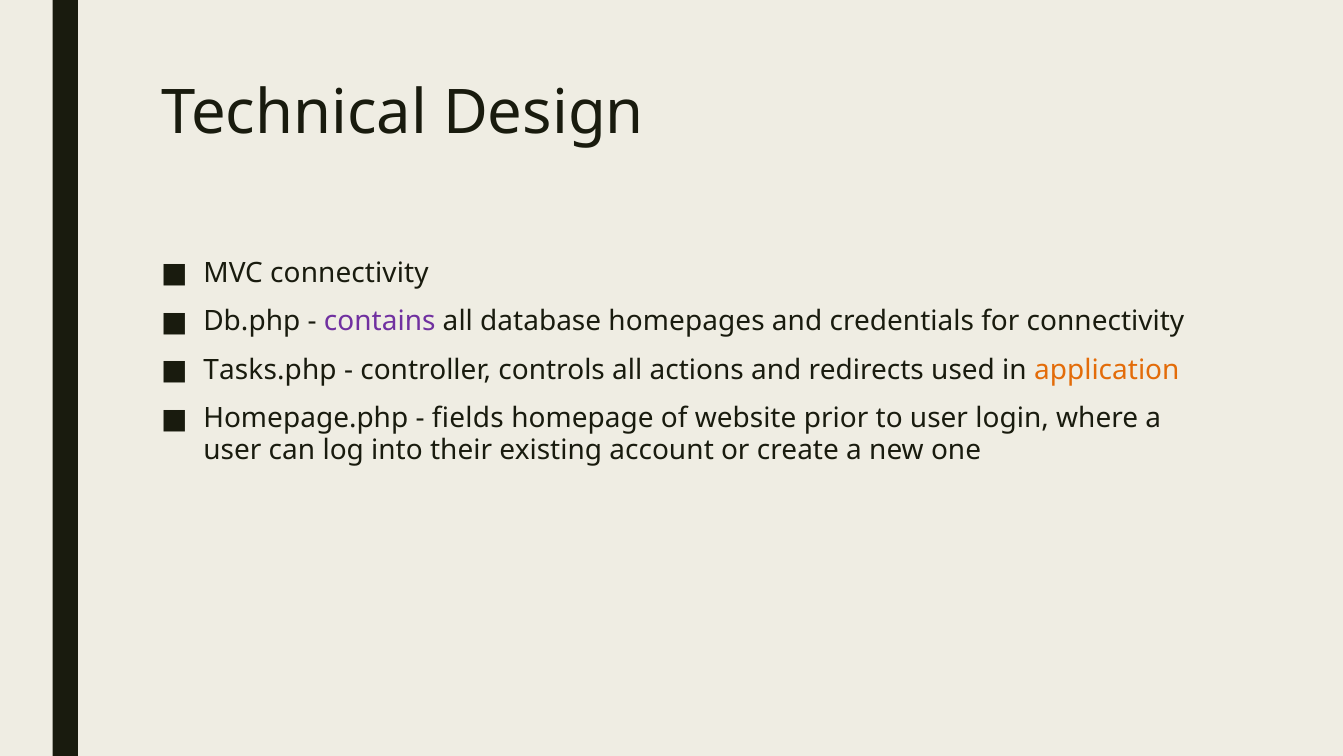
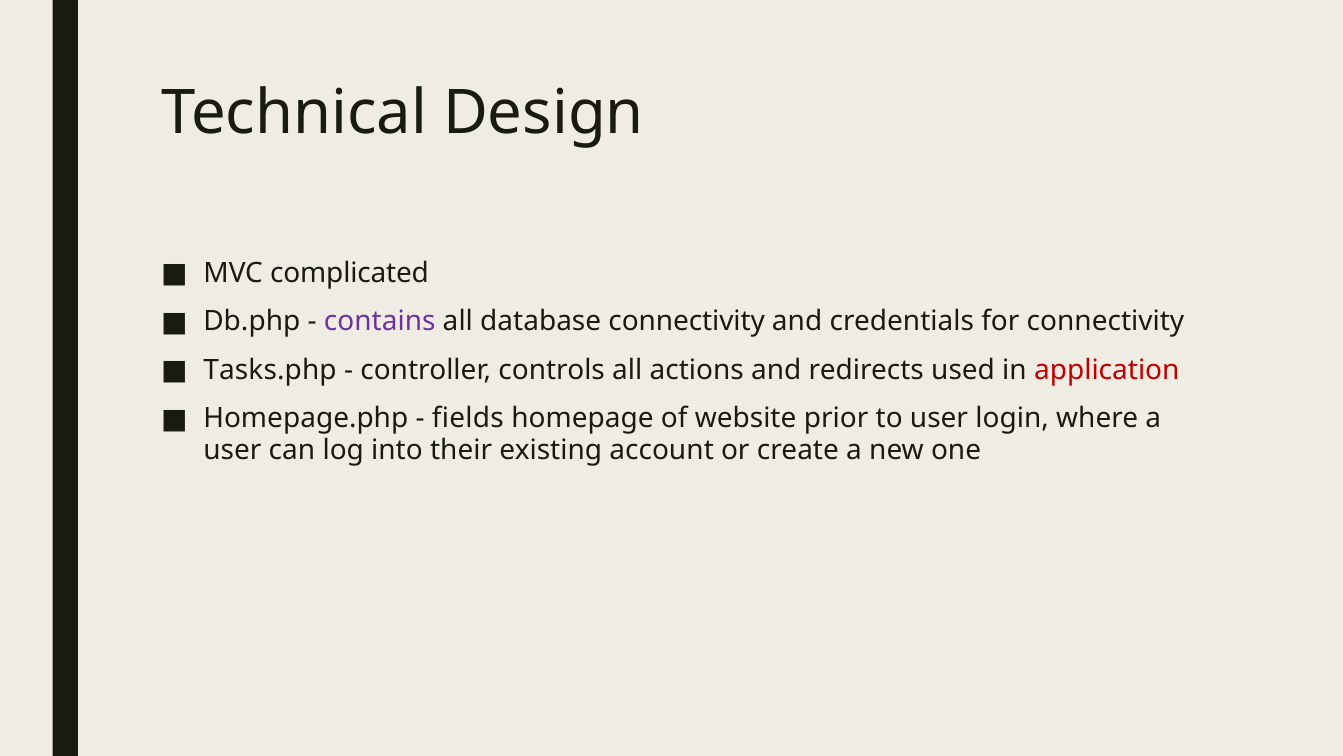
MVC connectivity: connectivity -> complicated
database homepages: homepages -> connectivity
application colour: orange -> red
